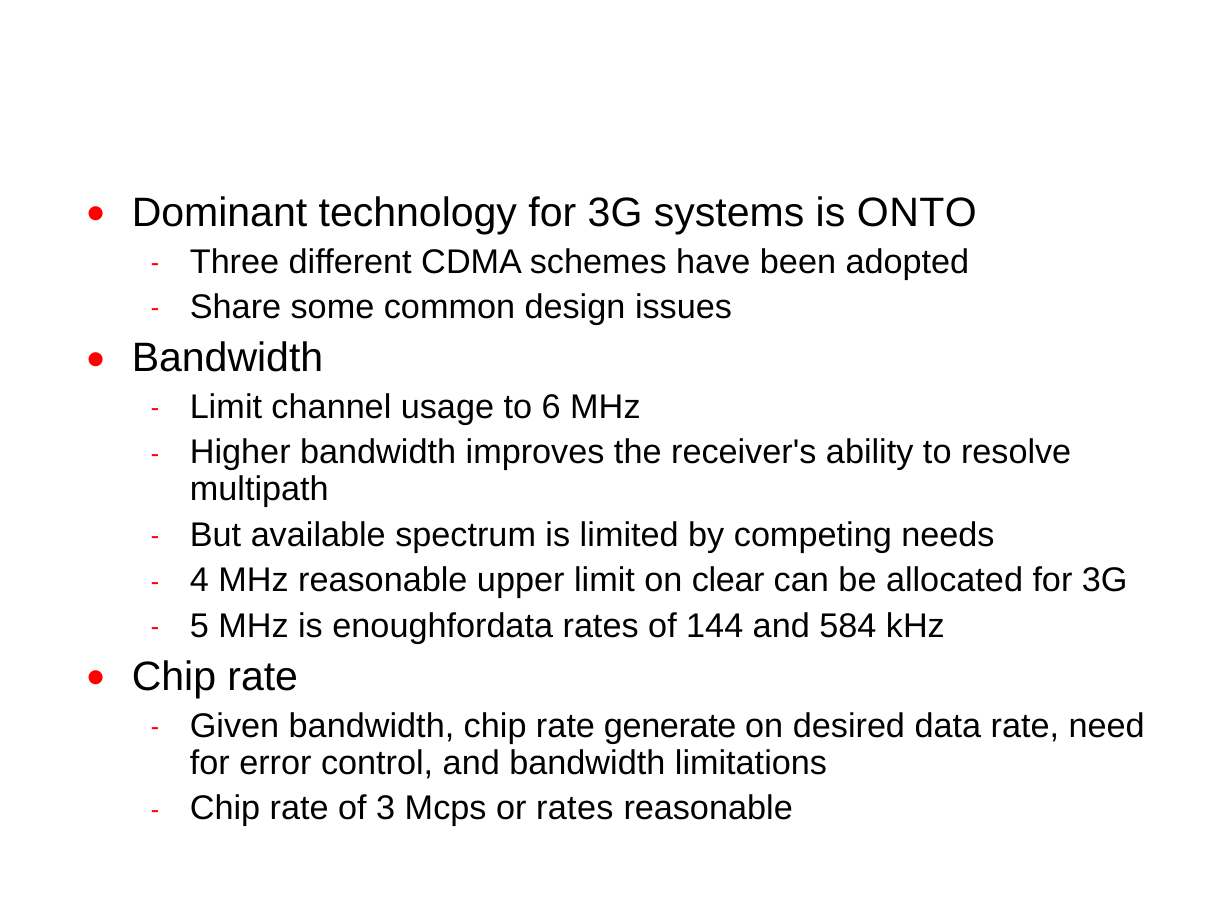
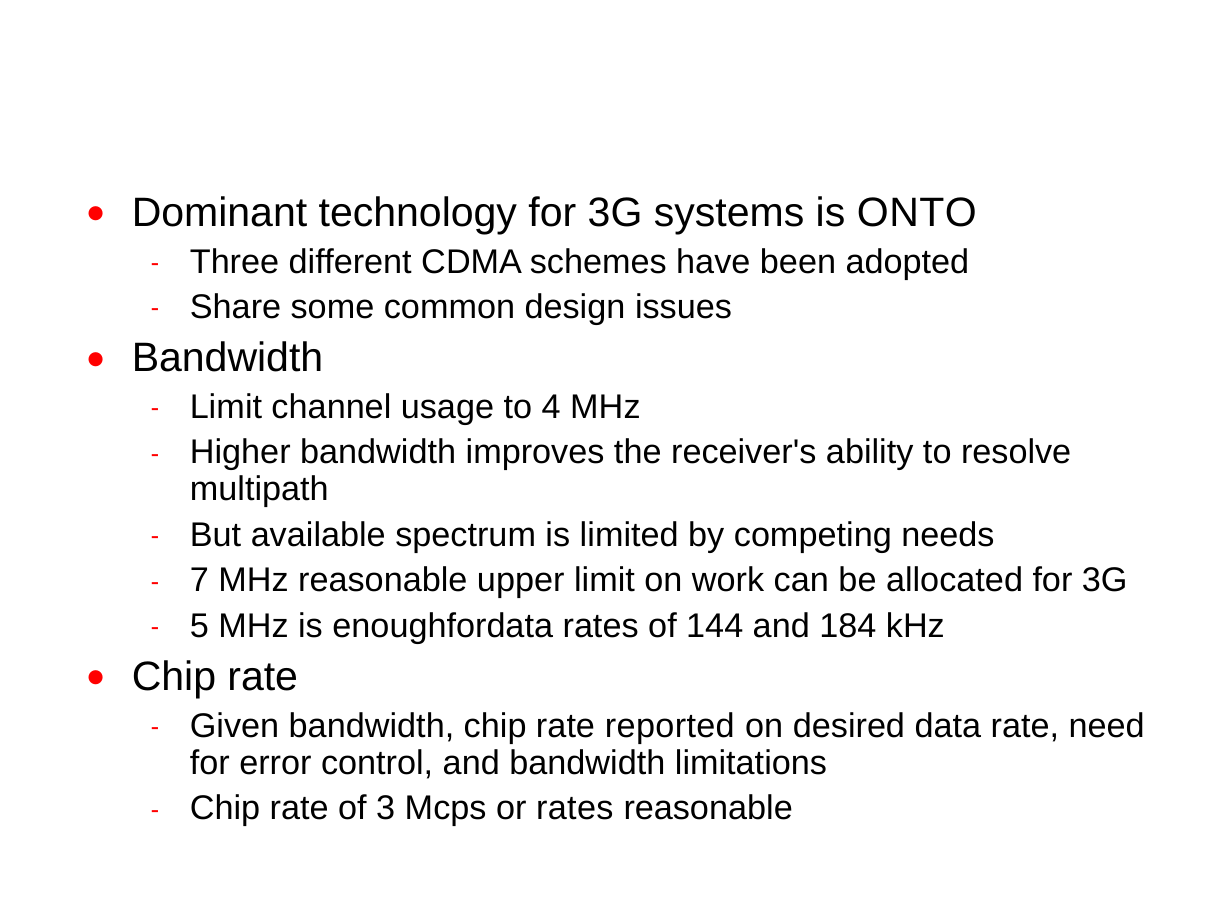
6: 6 -> 4
4: 4 -> 7
clear: clear -> work
584: 584 -> 184
generate: generate -> reported
